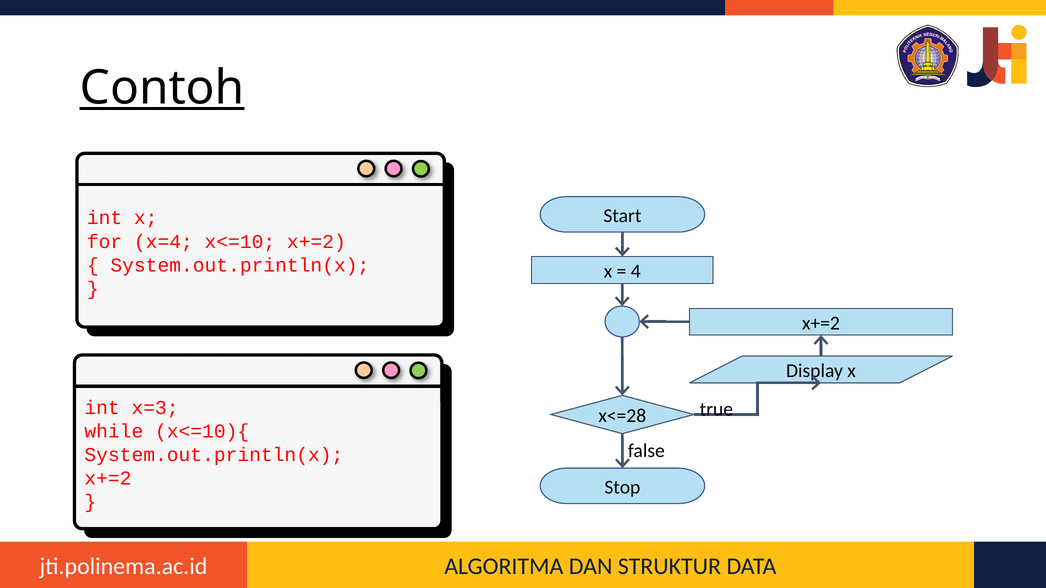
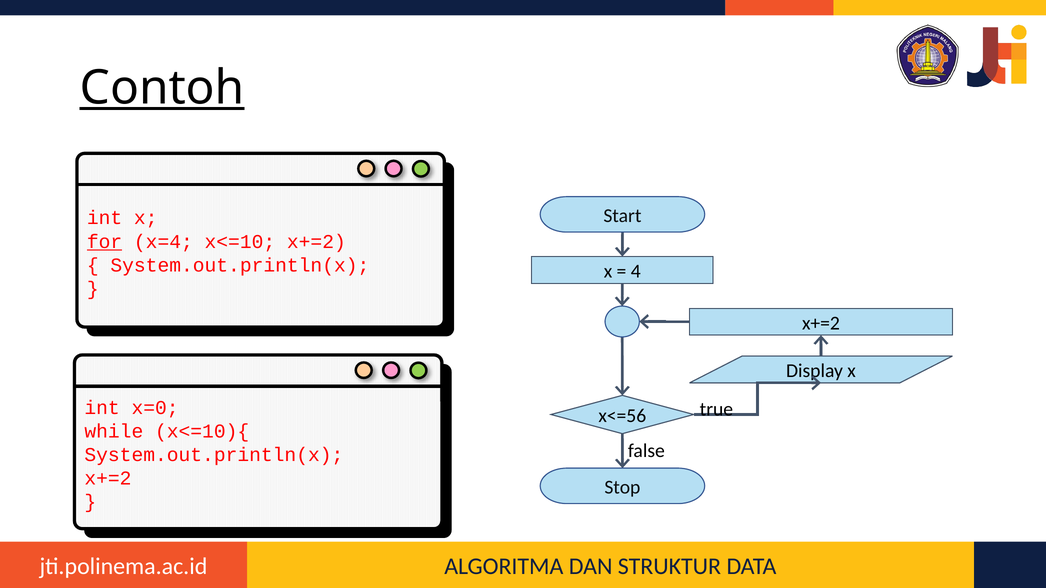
for underline: none -> present
x=3: x=3 -> x=0
x<=28: x<=28 -> x<=56
